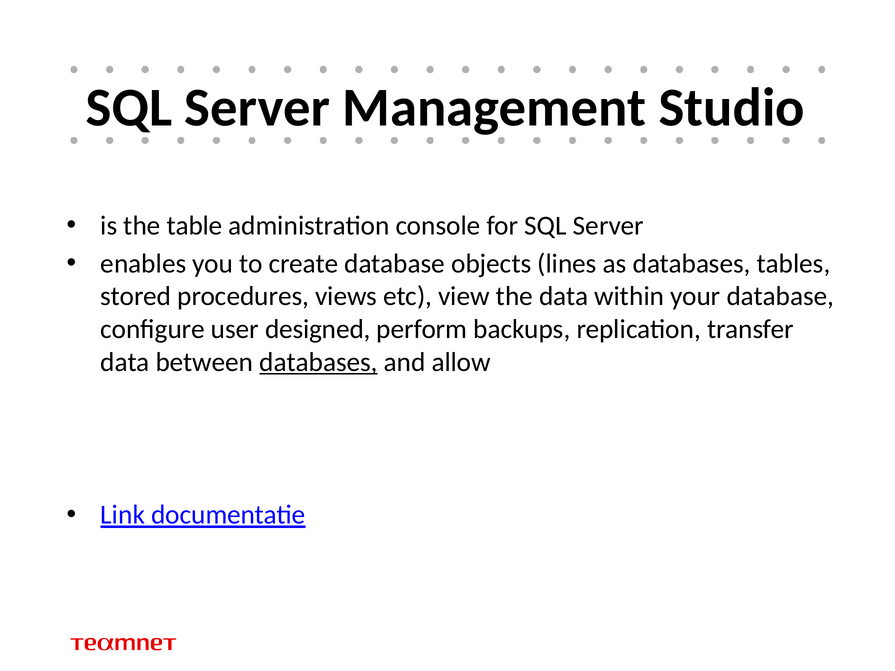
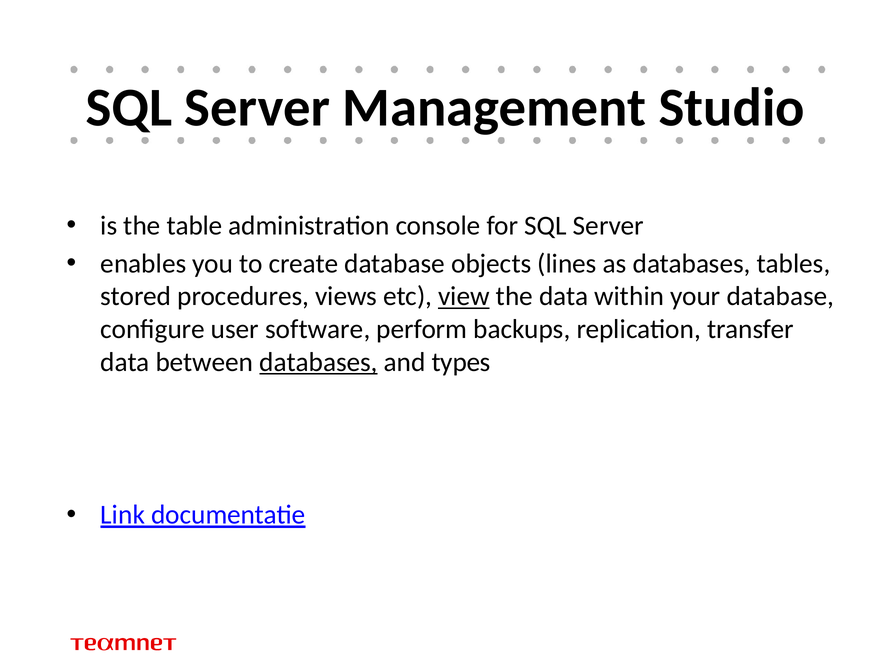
view underline: none -> present
designed: designed -> software
allow: allow -> types
